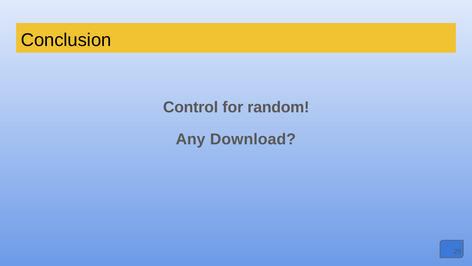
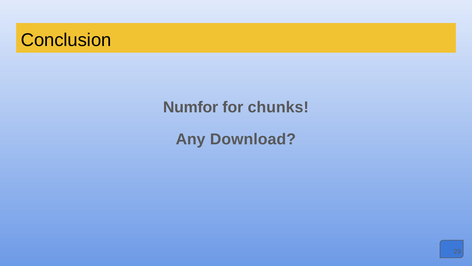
Control: Control -> Numfor
random: random -> chunks
